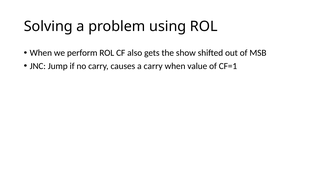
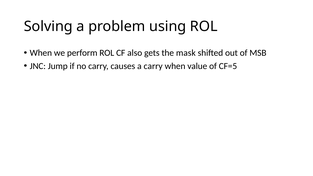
show: show -> mask
CF=1: CF=1 -> CF=5
